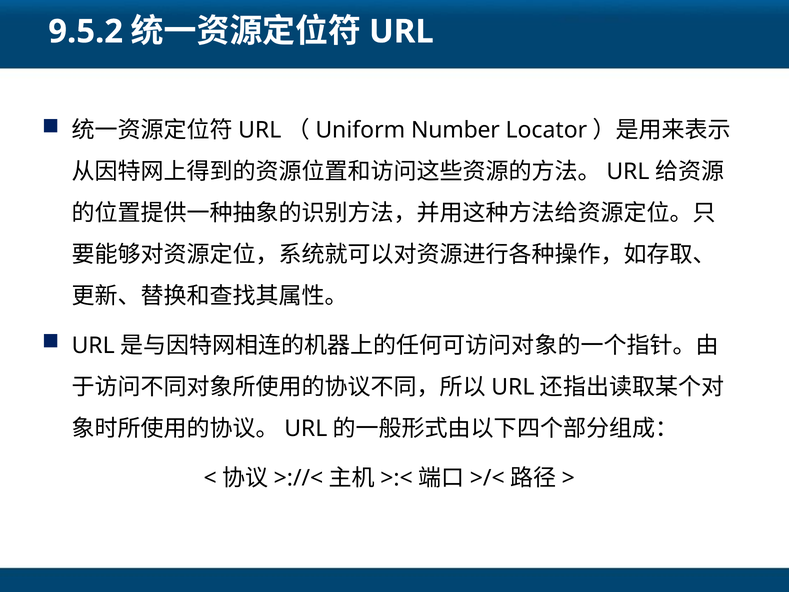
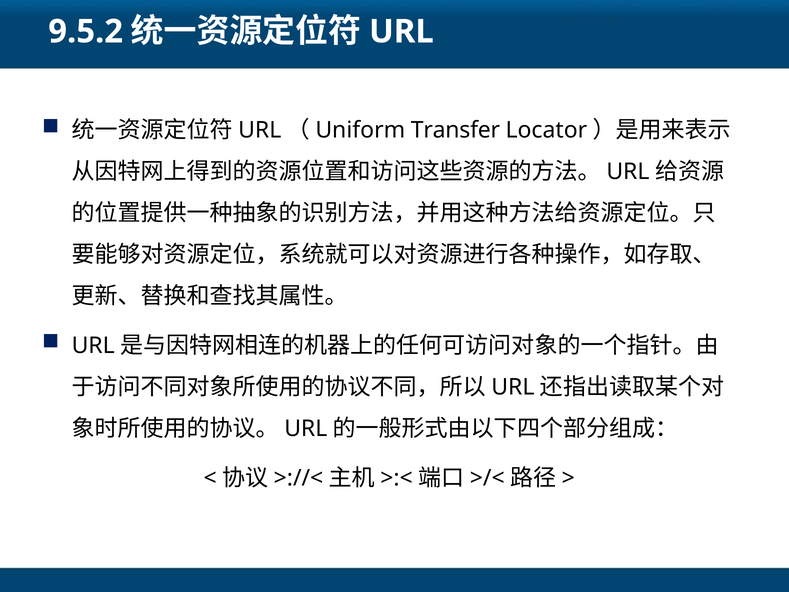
Number: Number -> Transfer
